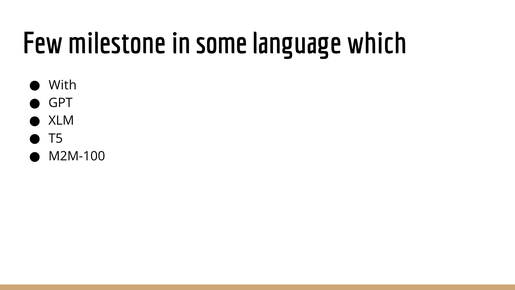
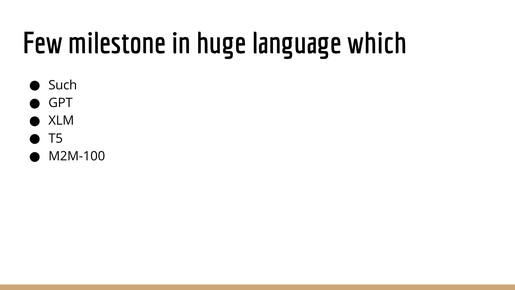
some: some -> huge
With: With -> Such
